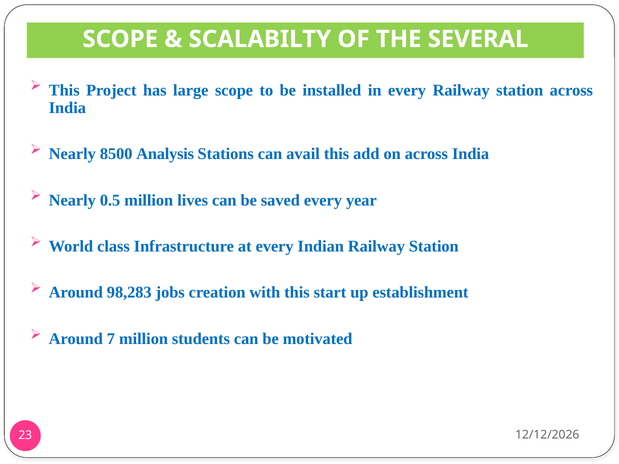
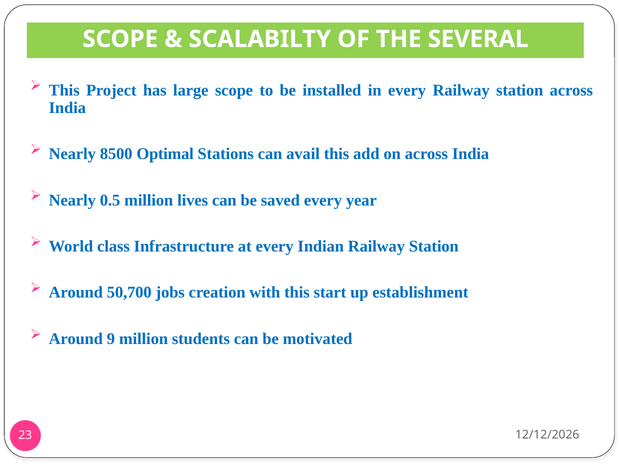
Analysis: Analysis -> Optimal
98,283: 98,283 -> 50,700
7: 7 -> 9
